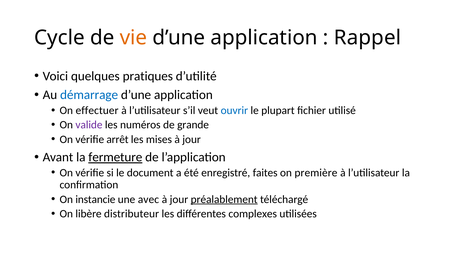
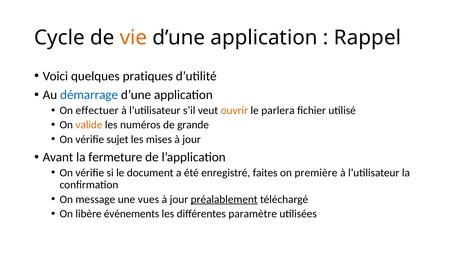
ouvrir colour: blue -> orange
plupart: plupart -> parlera
valide colour: purple -> orange
arrêt: arrêt -> sujet
fermeture underline: present -> none
instancie: instancie -> message
avec: avec -> vues
distributeur: distributeur -> événements
complexes: complexes -> paramètre
